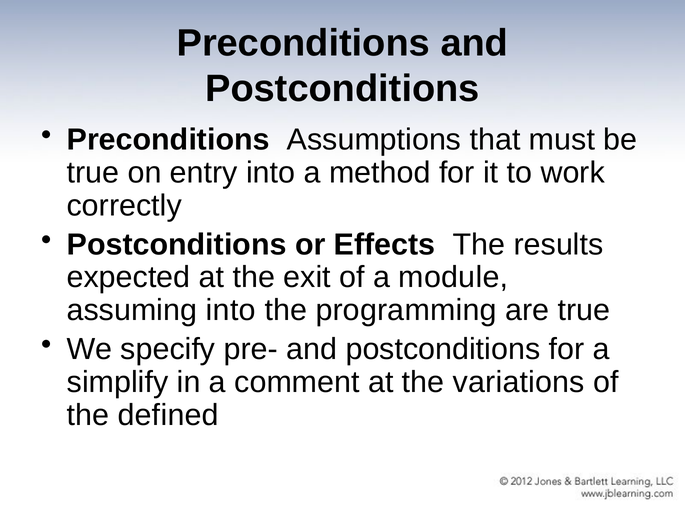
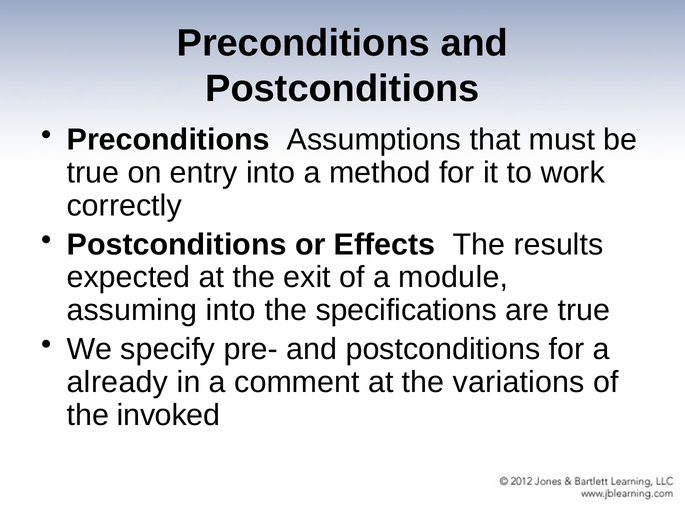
programming: programming -> specifications
simplify: simplify -> already
defined: defined -> invoked
